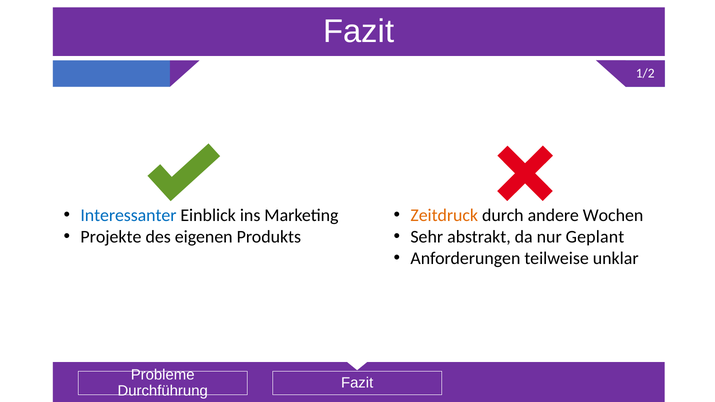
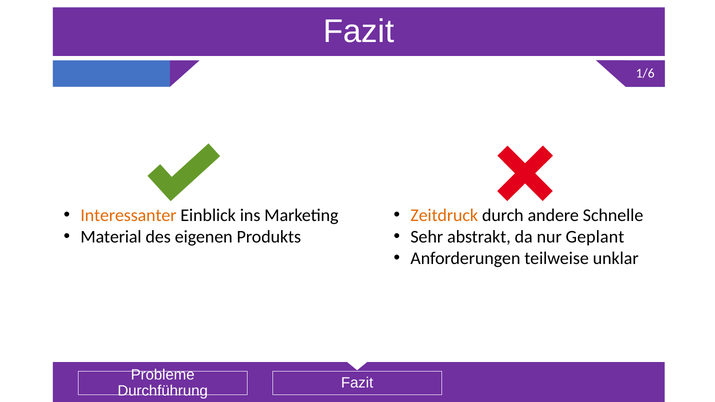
1/2: 1/2 -> 1/6
Interessanter colour: blue -> orange
Wochen: Wochen -> Schnelle
Projekte: Projekte -> Material
